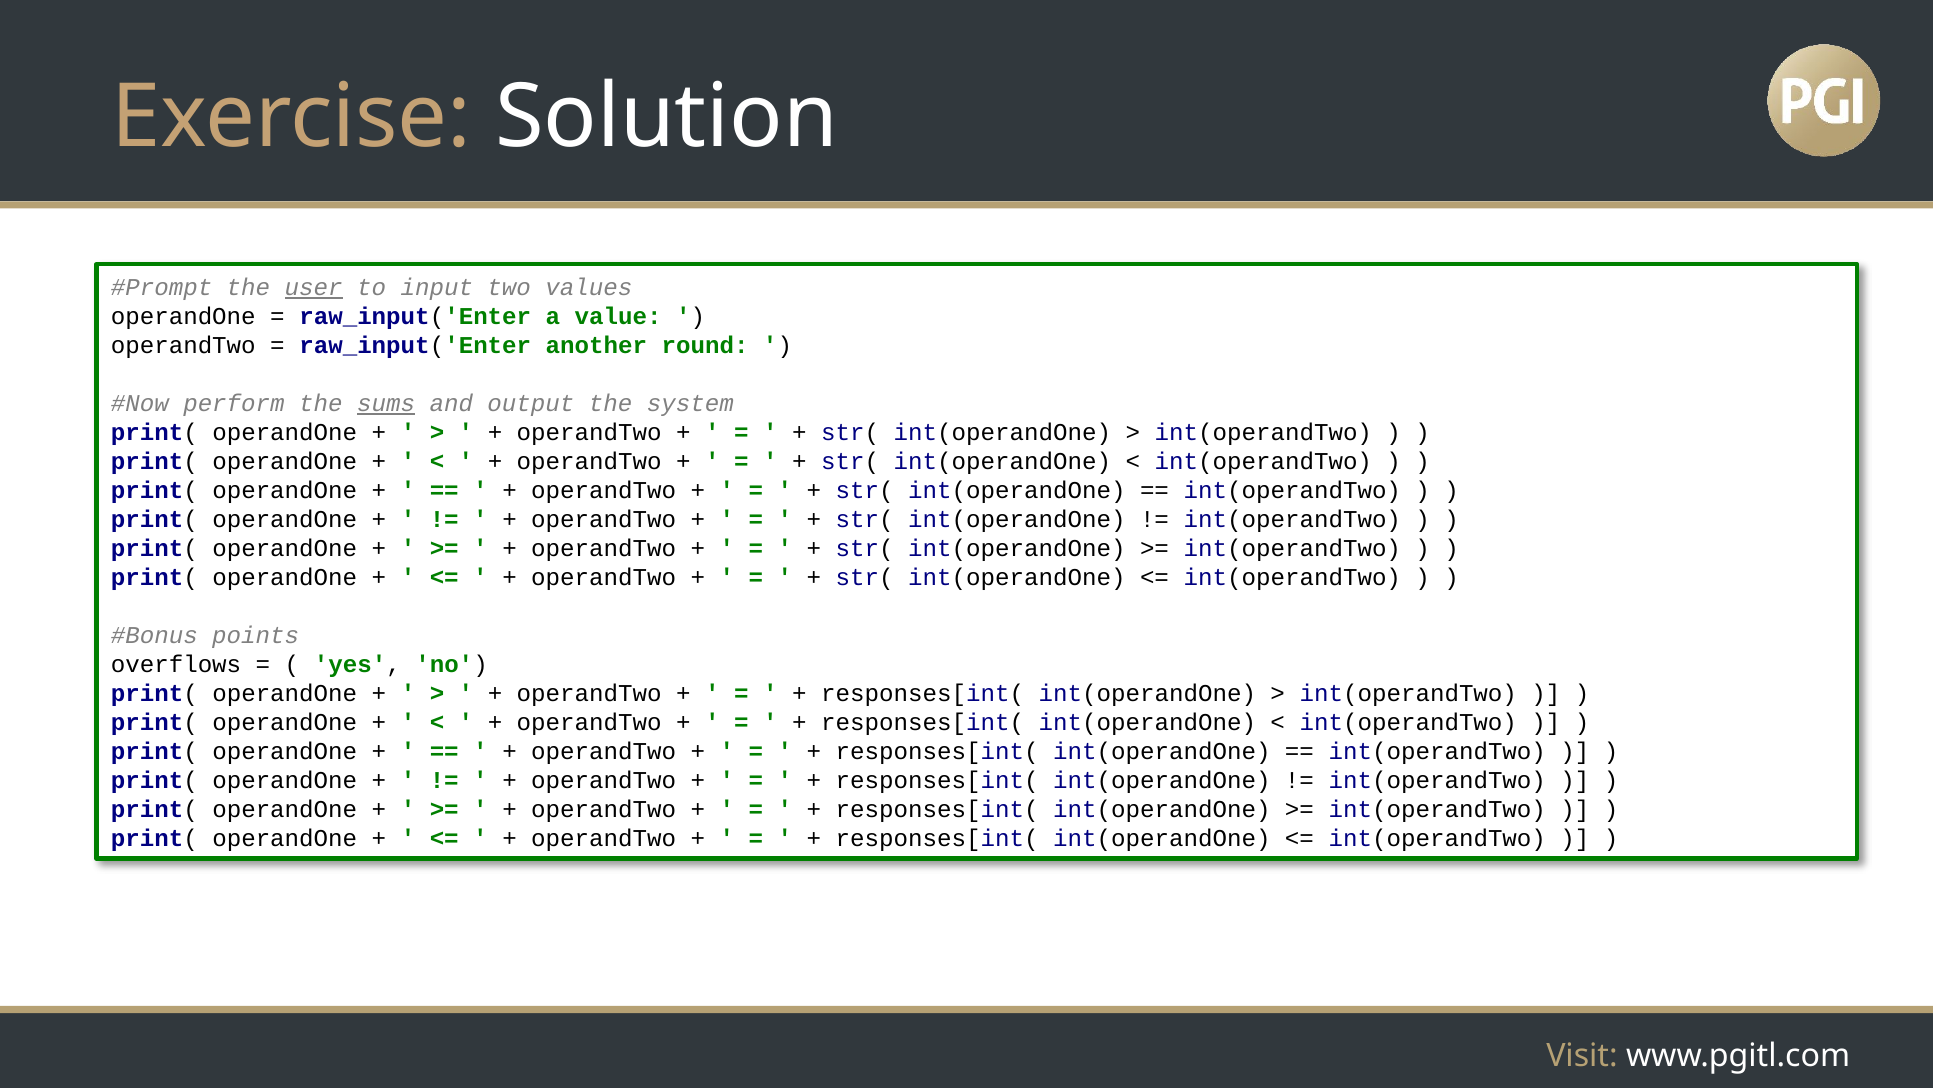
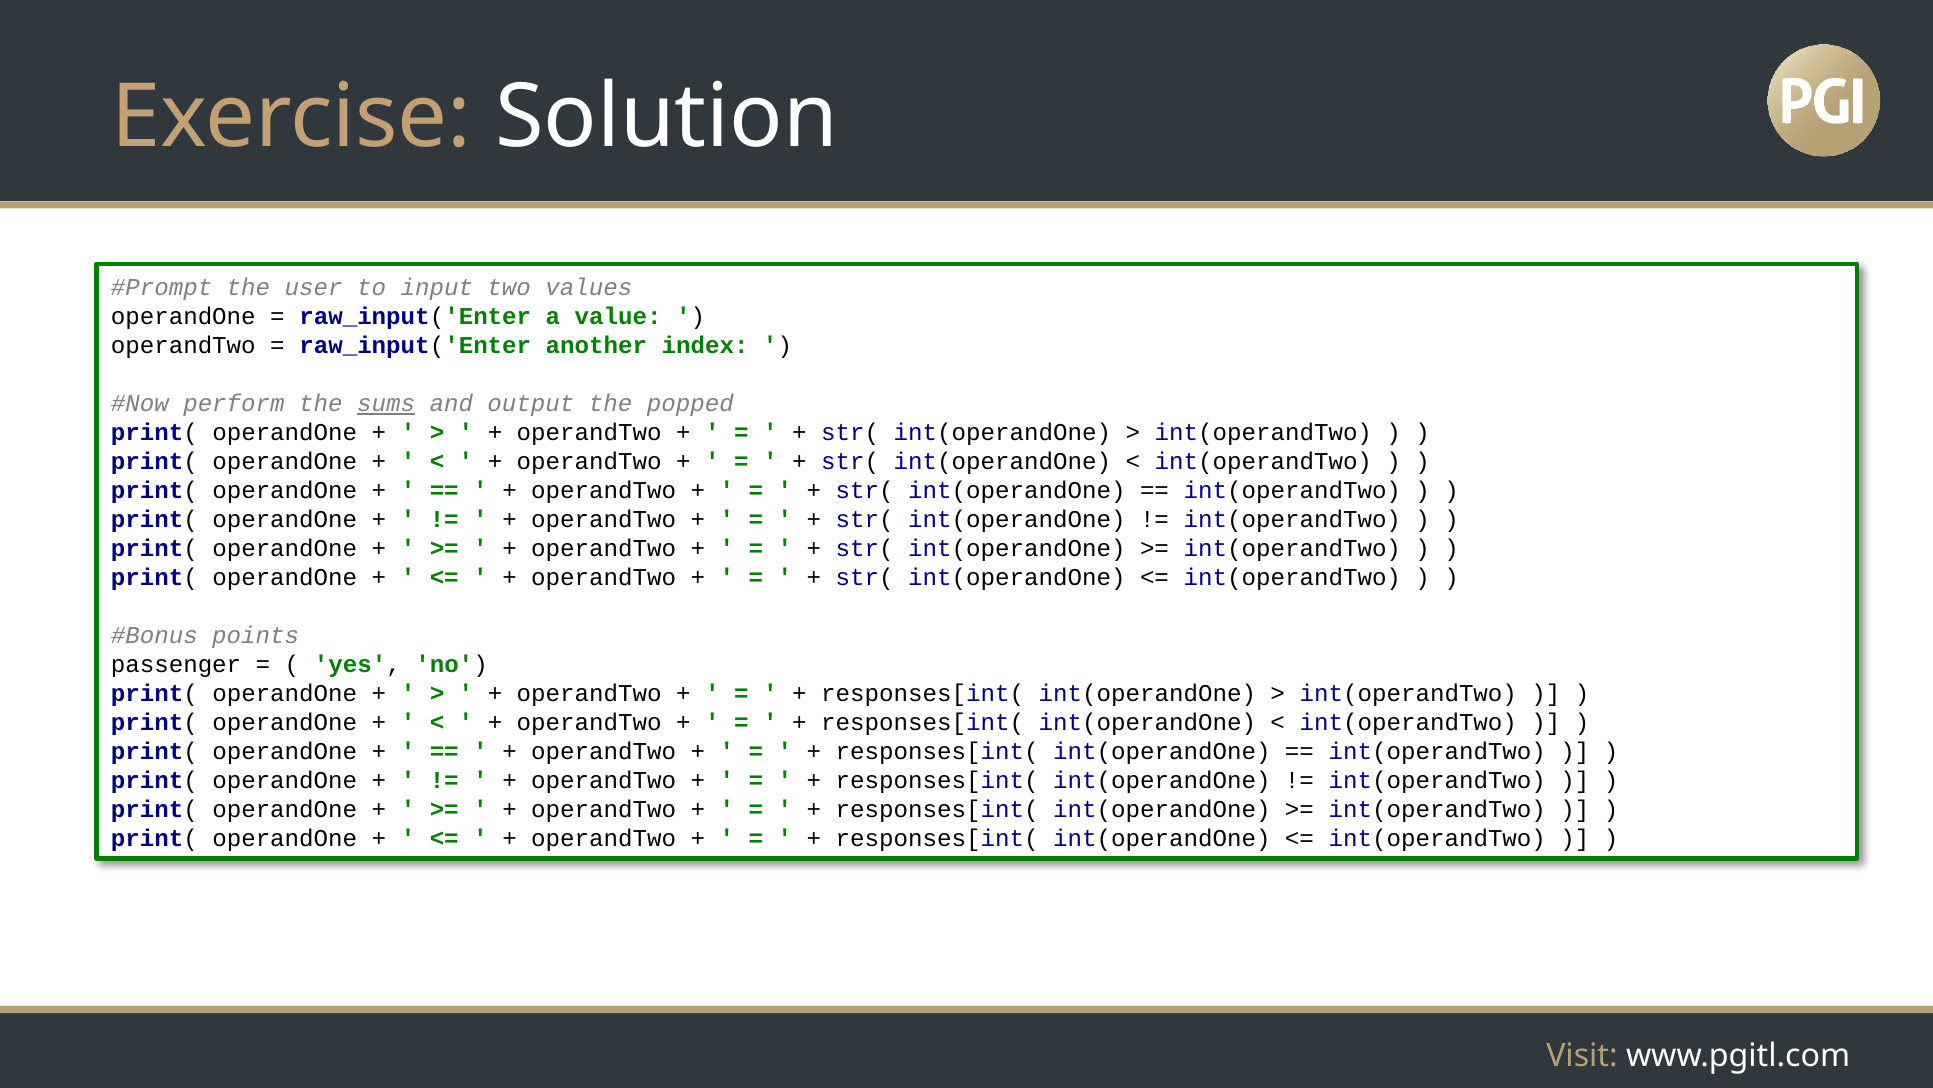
user underline: present -> none
round: round -> index
system: system -> popped
overflows: overflows -> passenger
